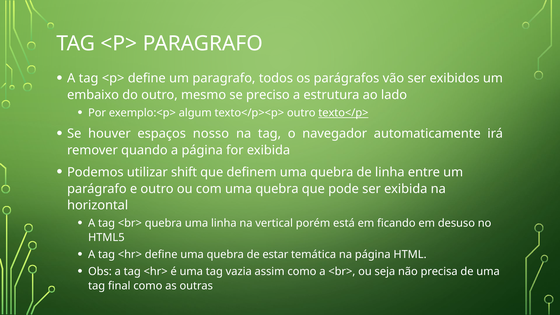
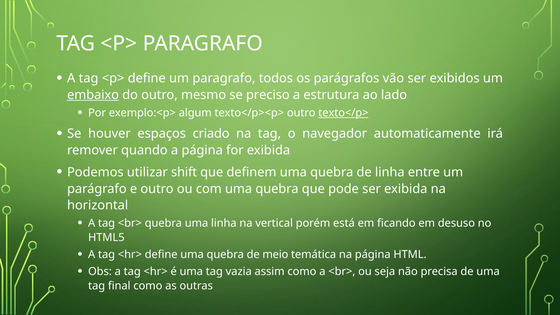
embaixo underline: none -> present
nosso: nosso -> criado
estar: estar -> meio
